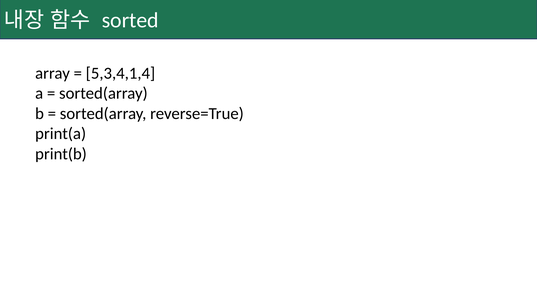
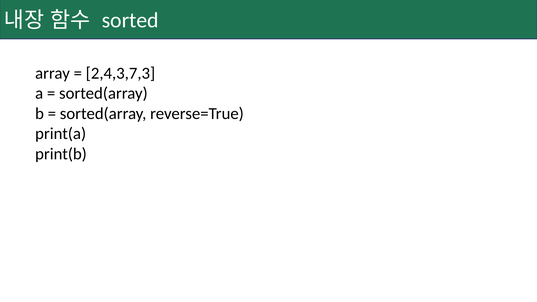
5,3,4,1,4: 5,3,4,1,4 -> 2,4,3,7,3
